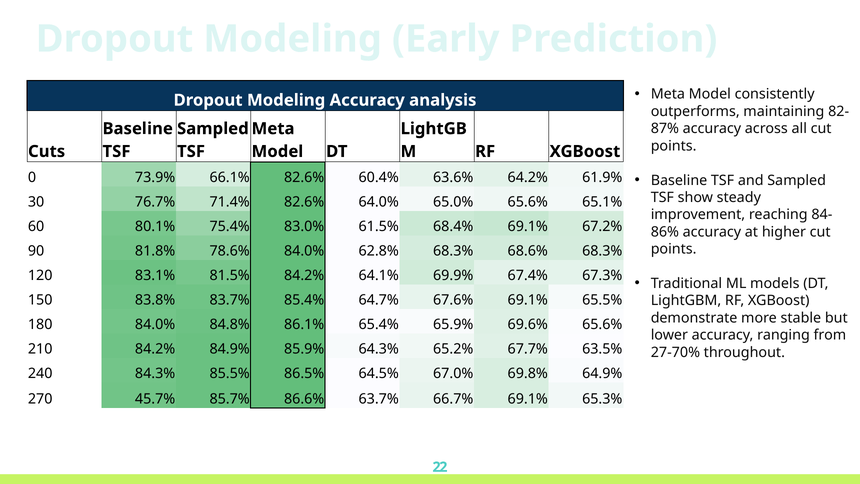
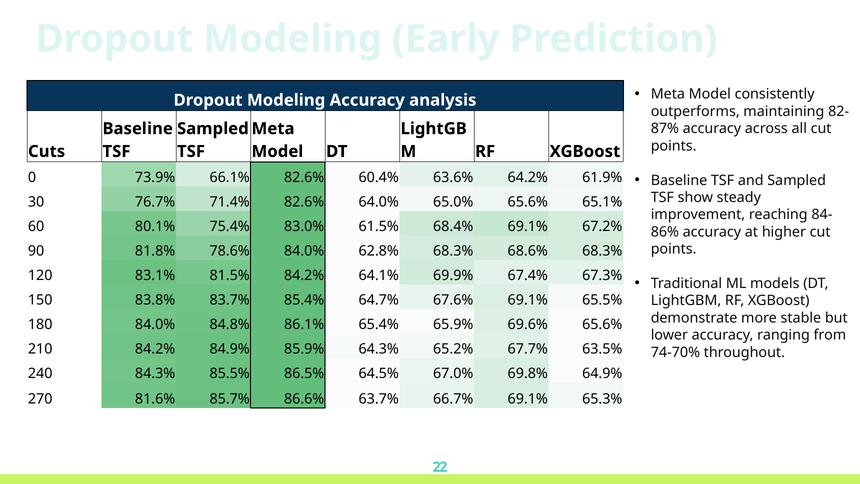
27-70%: 27-70% -> 74-70%
45.7%: 45.7% -> 81.6%
